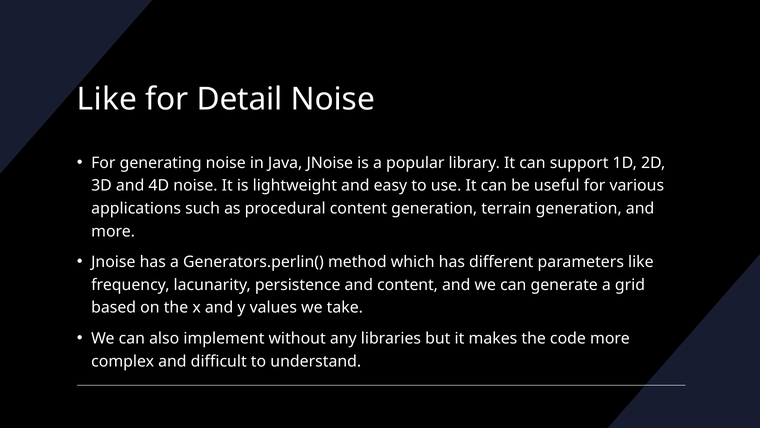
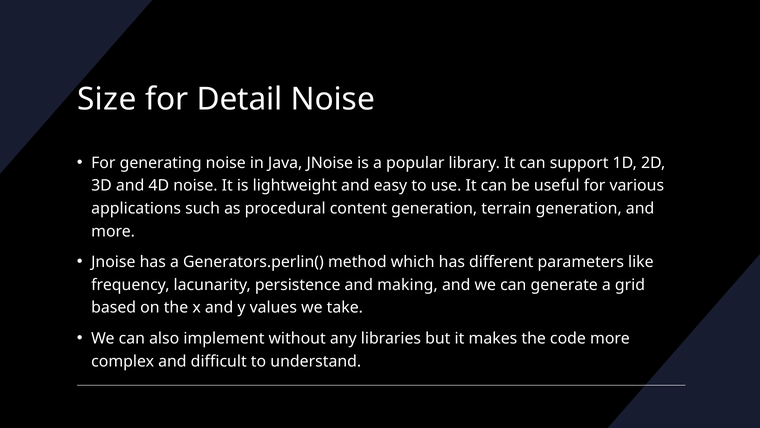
Like at (107, 99): Like -> Size
and content: content -> making
